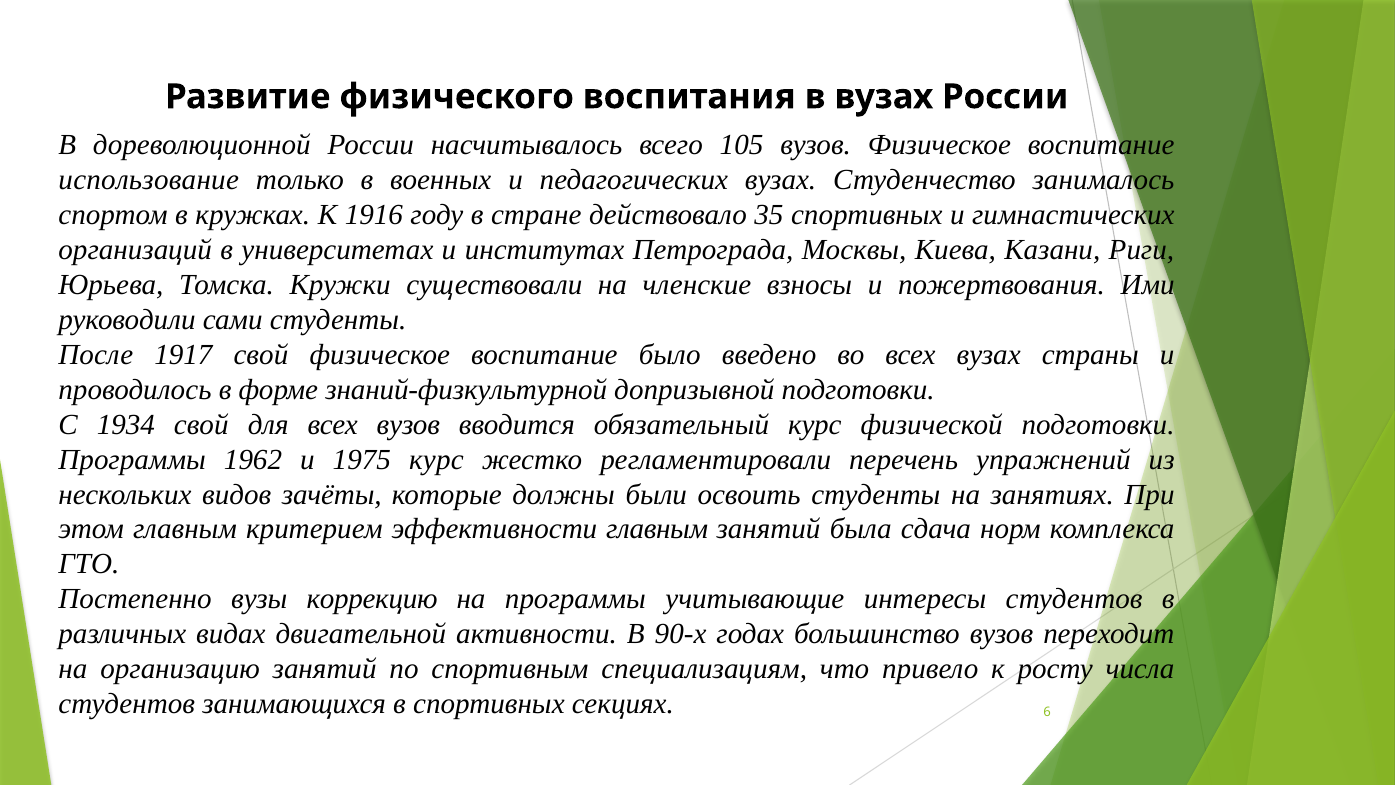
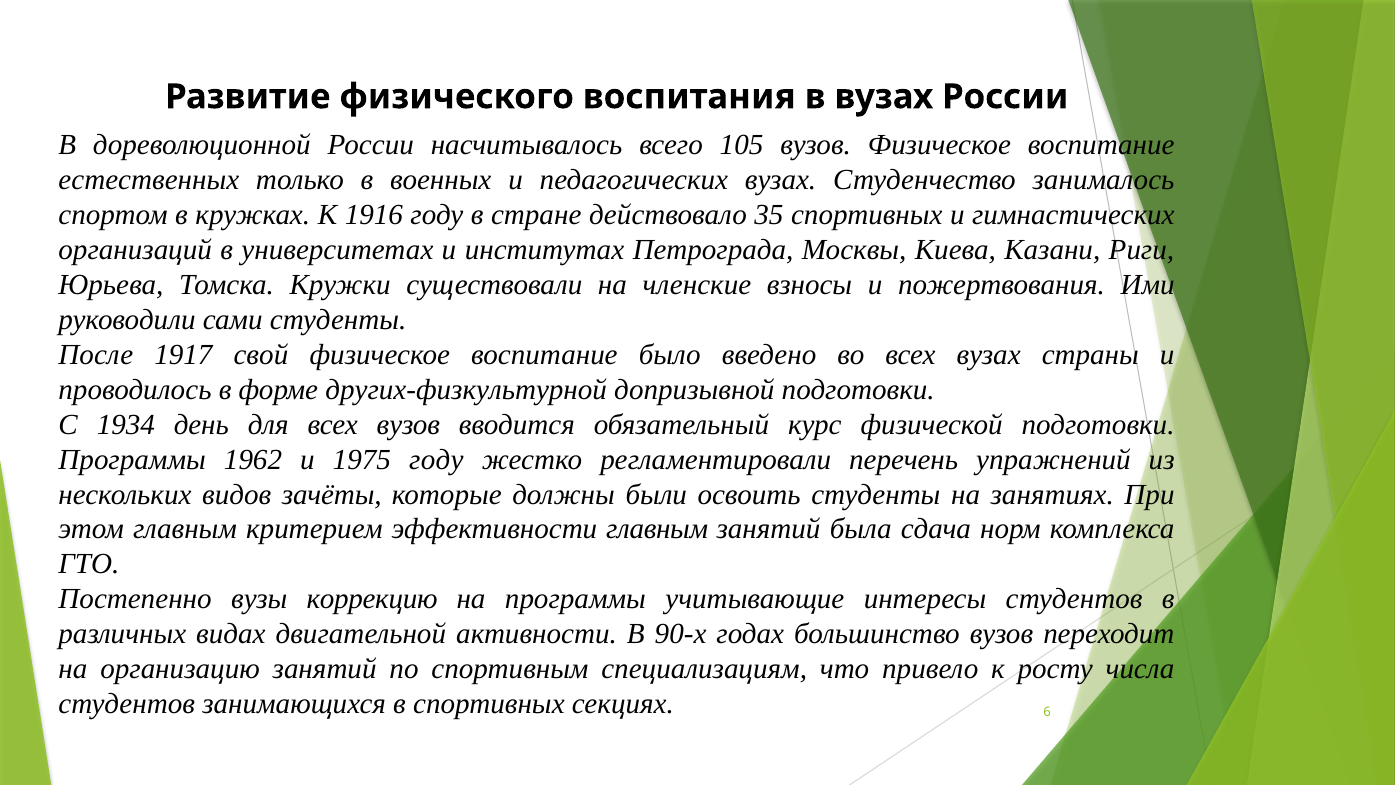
использование: использование -> естественных
знаний-физкультурной: знаний-физкультурной -> других-физкультурной
1934 свой: свой -> день
1975 курс: курс -> году
